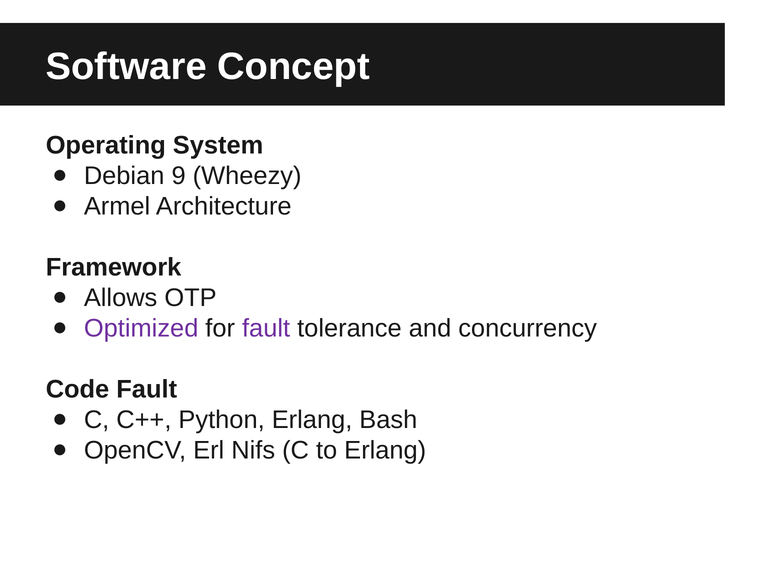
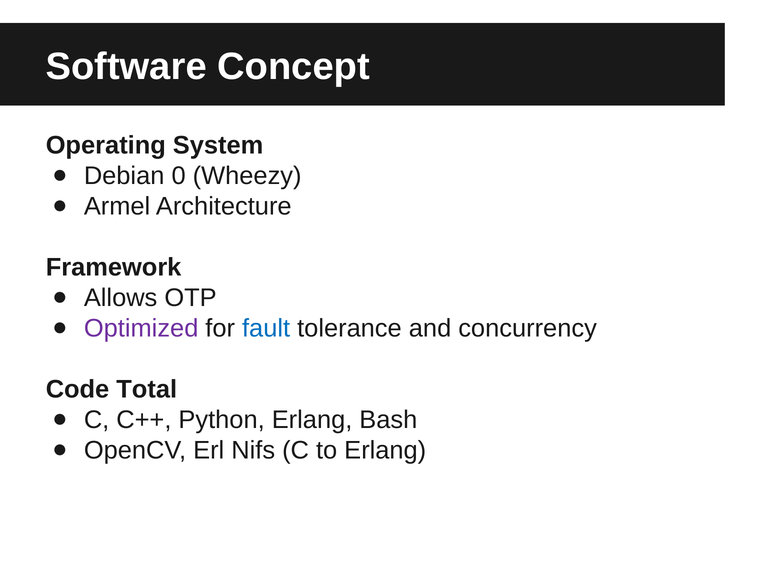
9: 9 -> 0
fault at (266, 328) colour: purple -> blue
Code Fault: Fault -> Total
